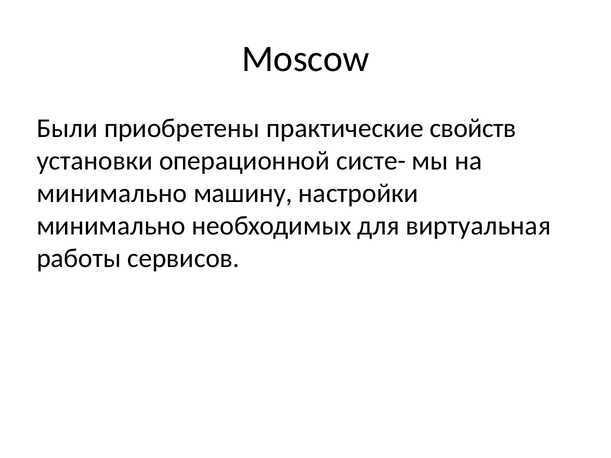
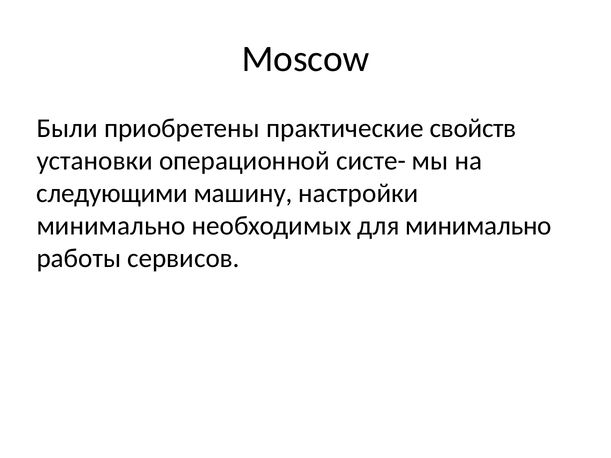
минимально at (112, 193): минимально -> следующими
для виртуальная: виртуальная -> минимально
